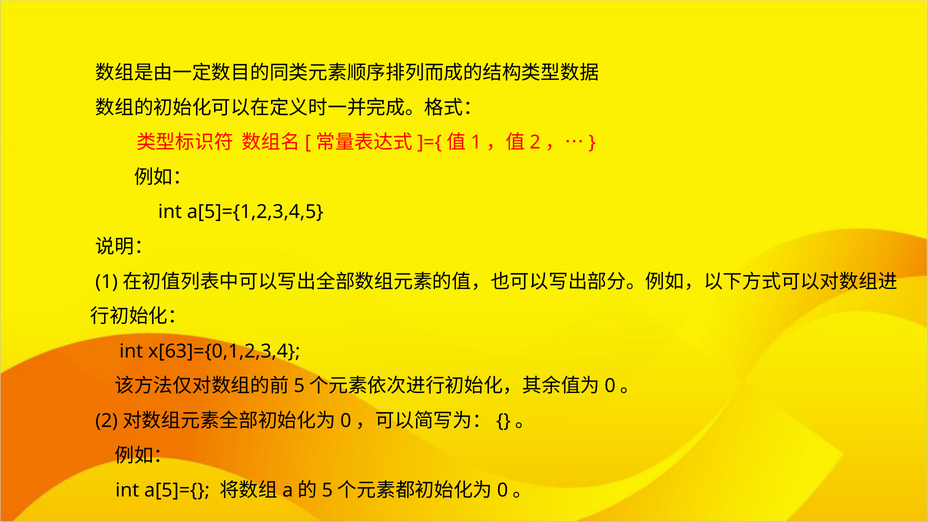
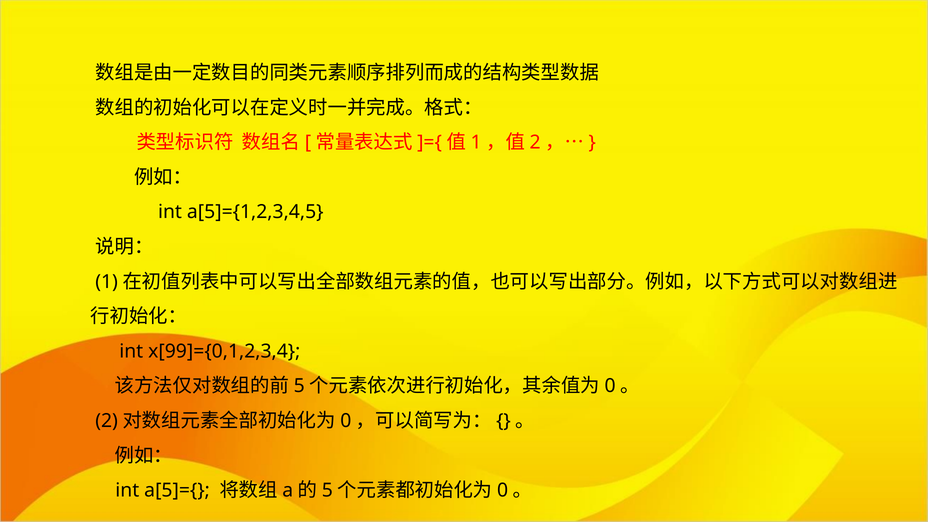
x[63]={0,1,2,3,4: x[63]={0,1,2,3,4 -> x[99]={0,1,2,3,4
